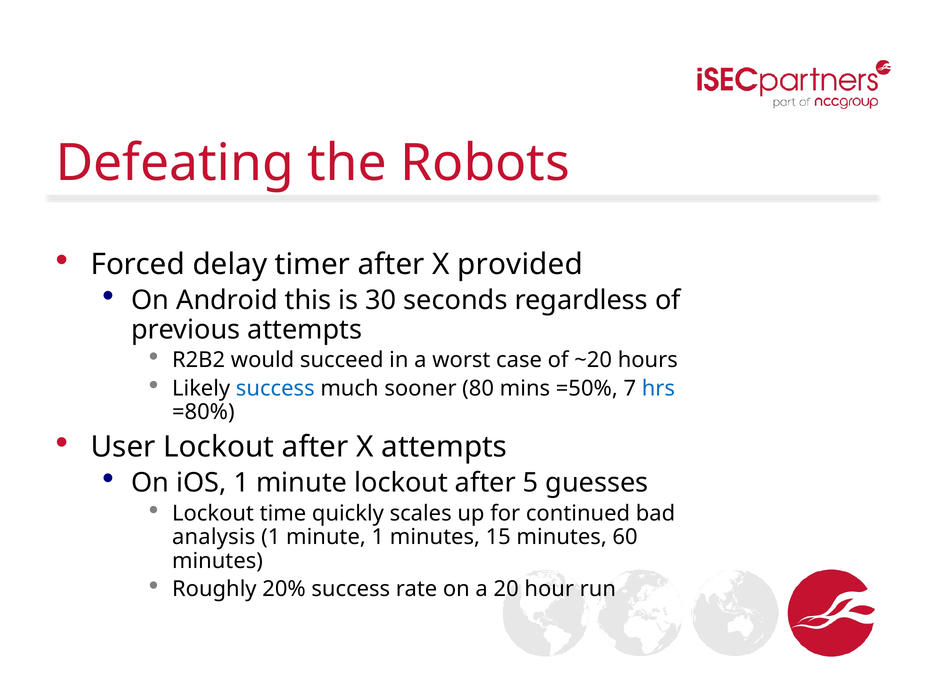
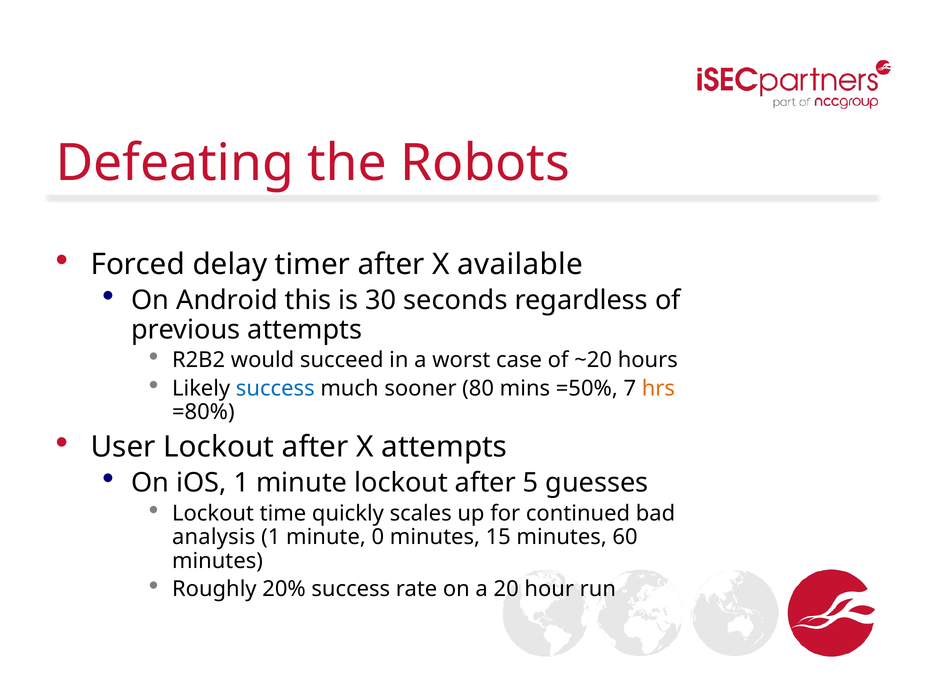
provided: provided -> available
hrs colour: blue -> orange
minute 1: 1 -> 0
